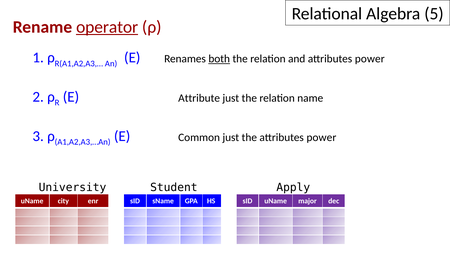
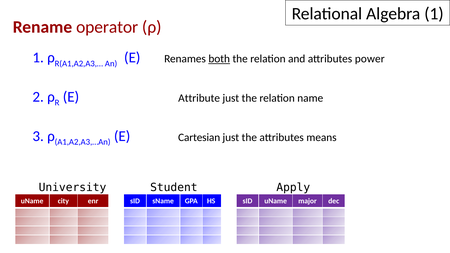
Algebra 5: 5 -> 1
operator underline: present -> none
Common: Common -> Cartesian
the attributes power: power -> means
